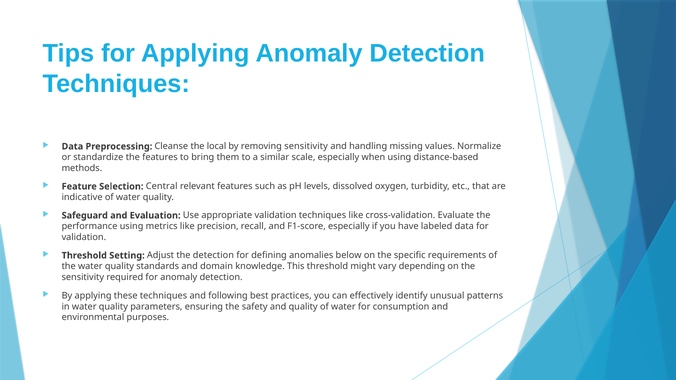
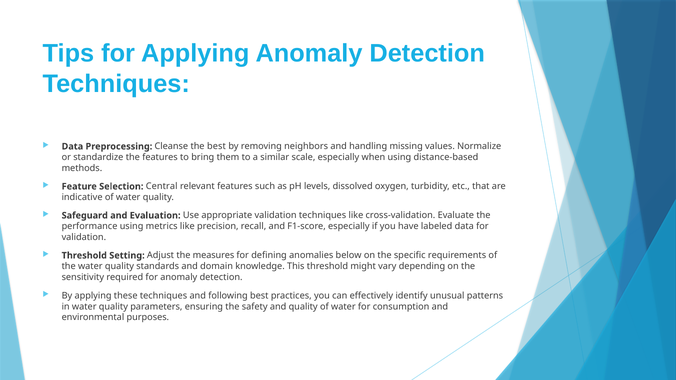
the local: local -> best
removing sensitivity: sensitivity -> neighbors
the detection: detection -> measures
